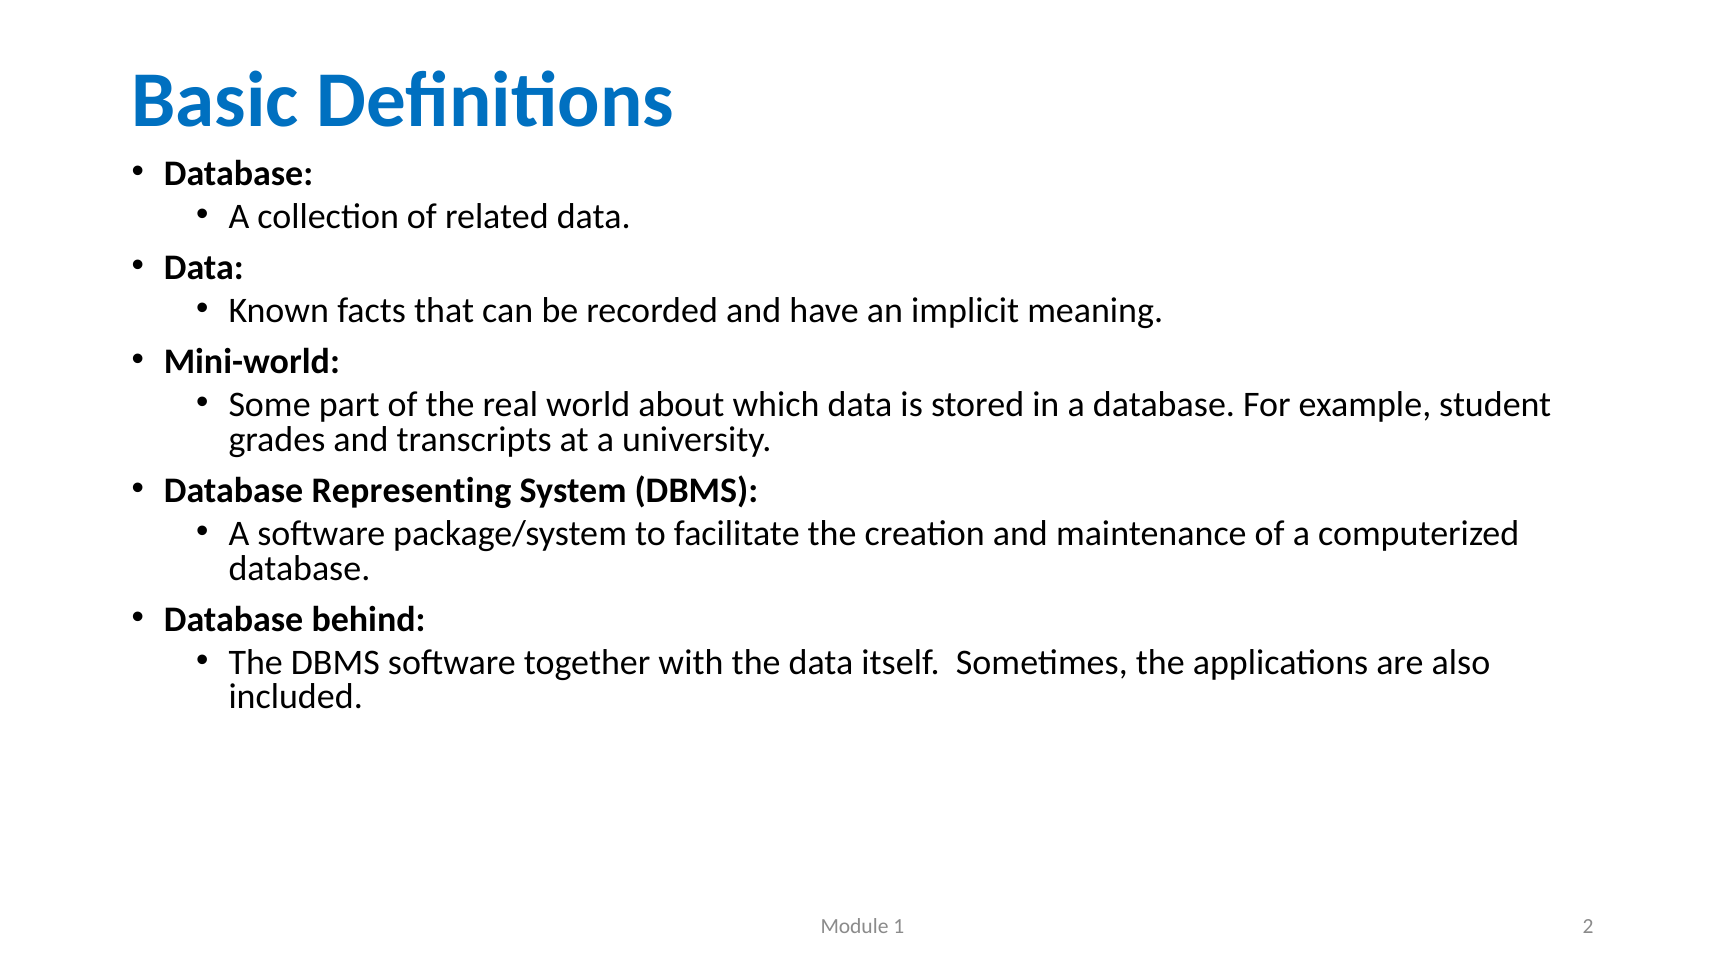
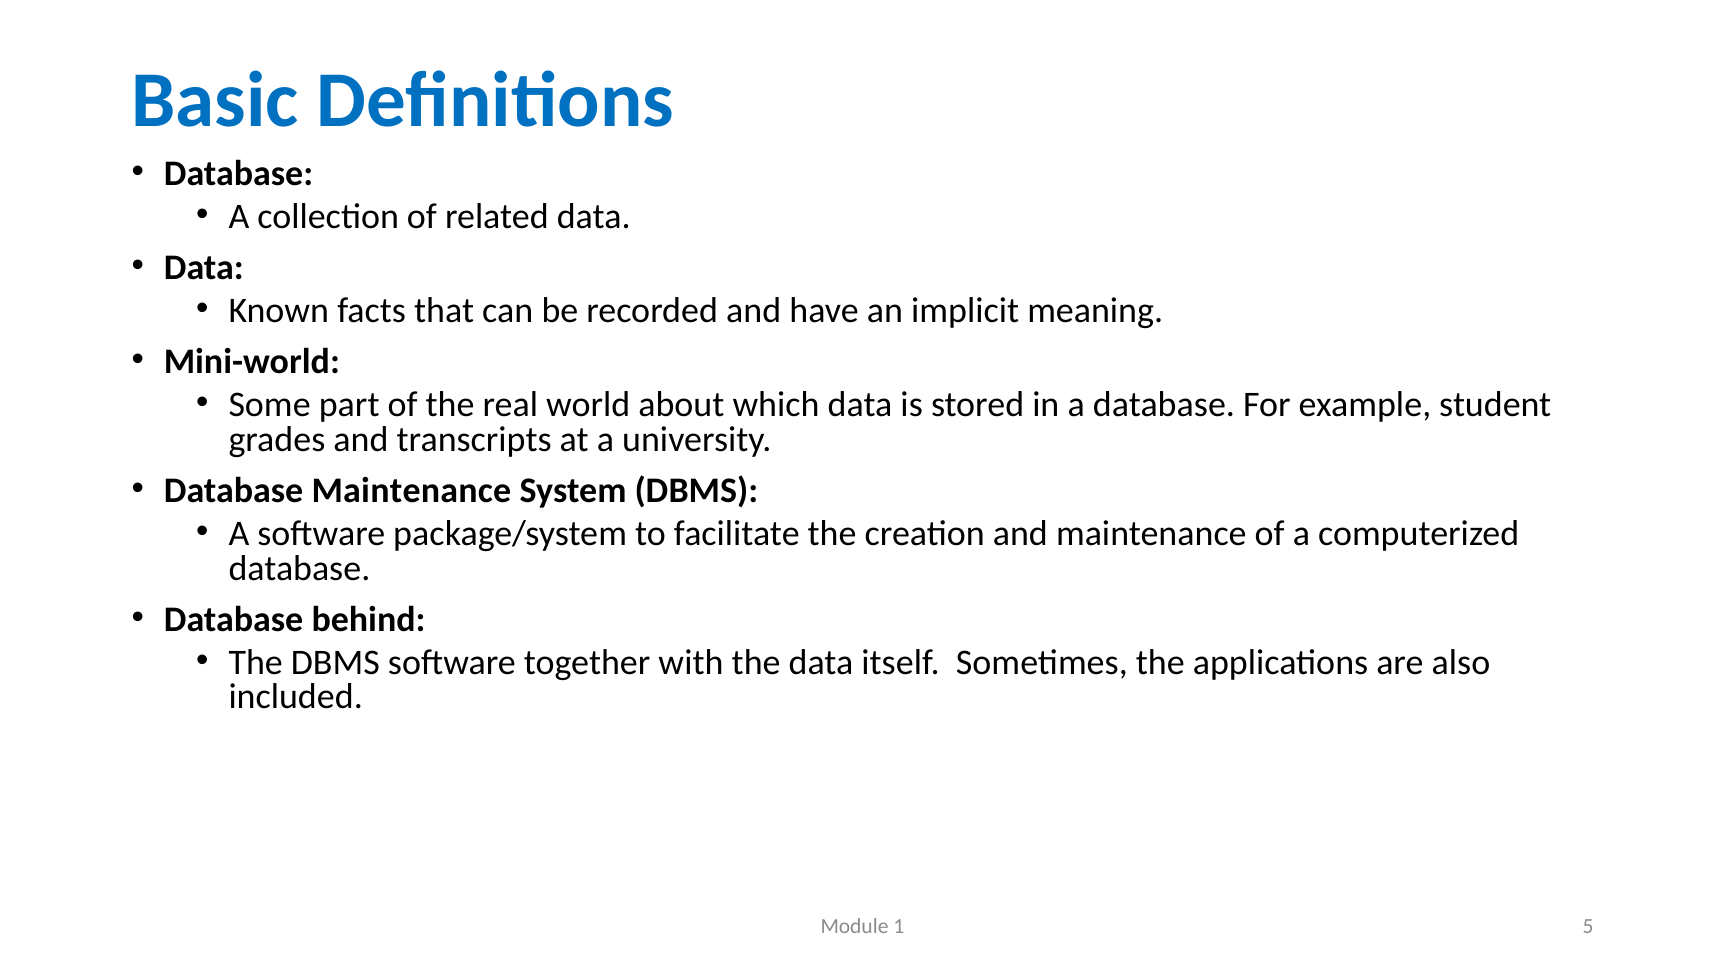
Database Representing: Representing -> Maintenance
2: 2 -> 5
